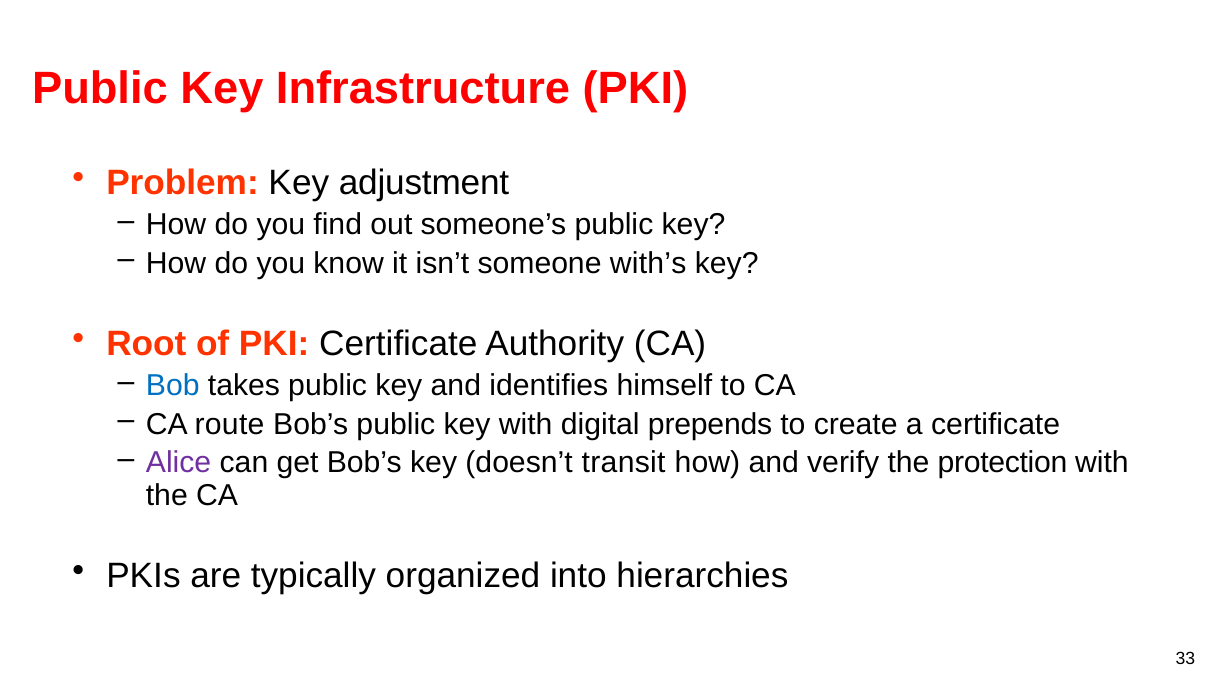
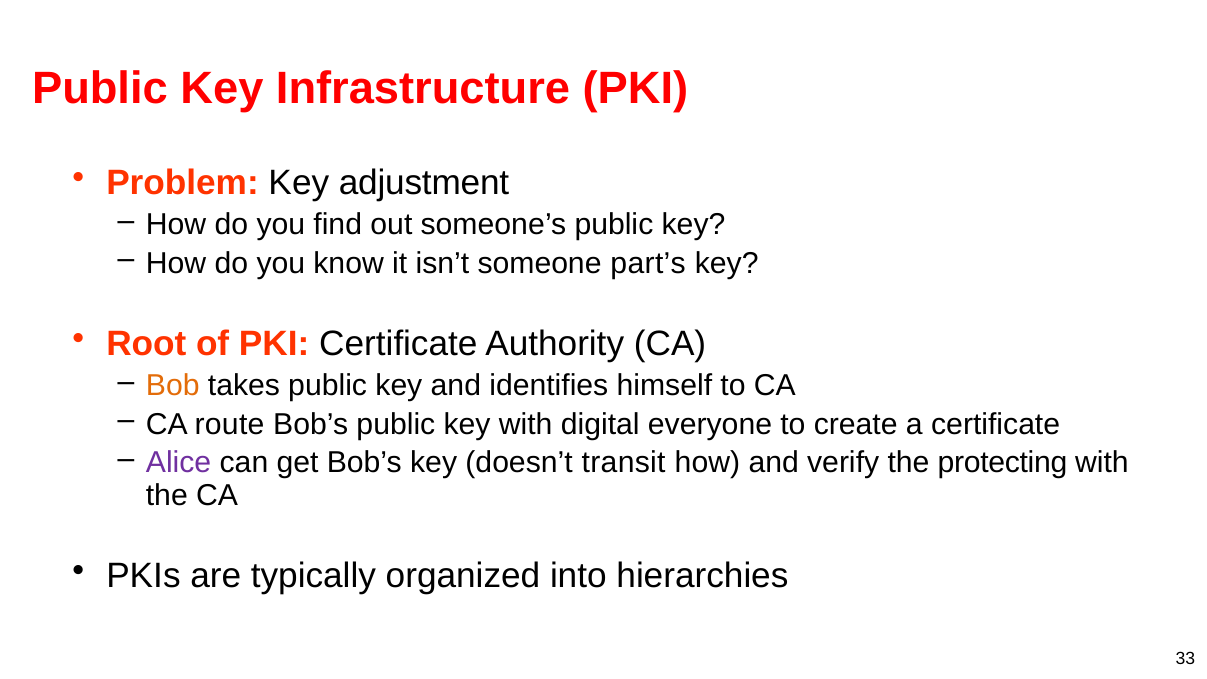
with’s: with’s -> part’s
Bob colour: blue -> orange
prepends: prepends -> everyone
protection: protection -> protecting
